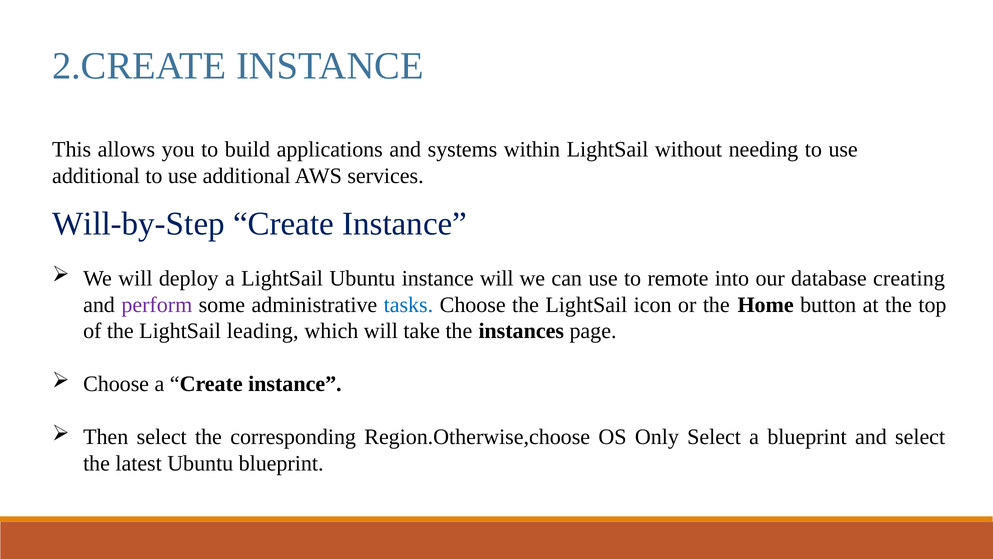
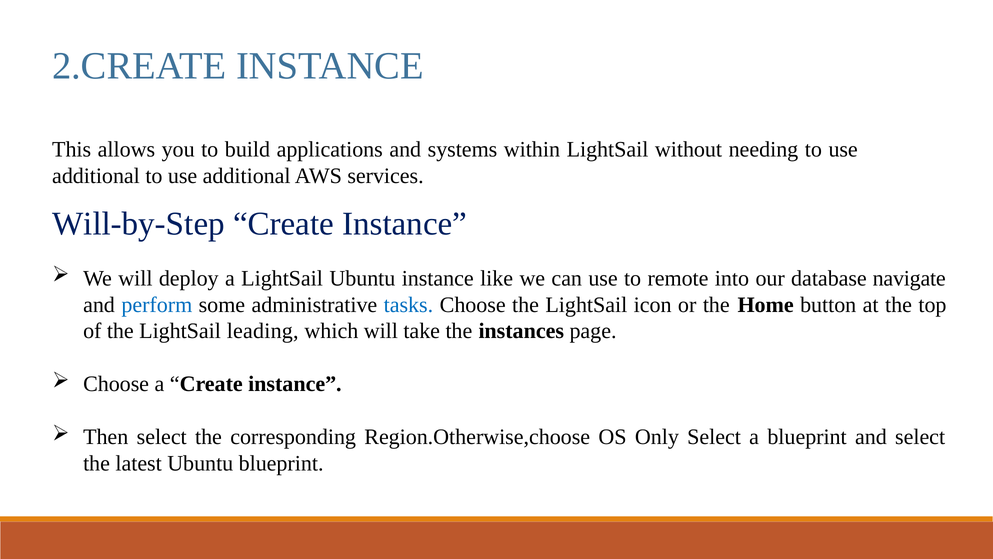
instance will: will -> like
creating: creating -> navigate
perform colour: purple -> blue
